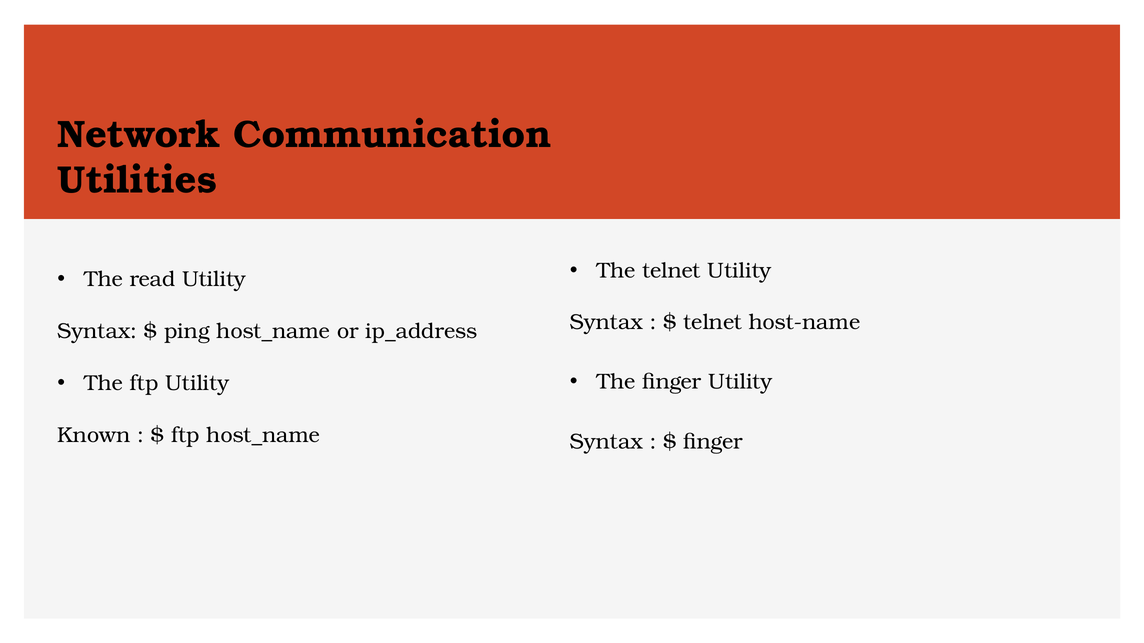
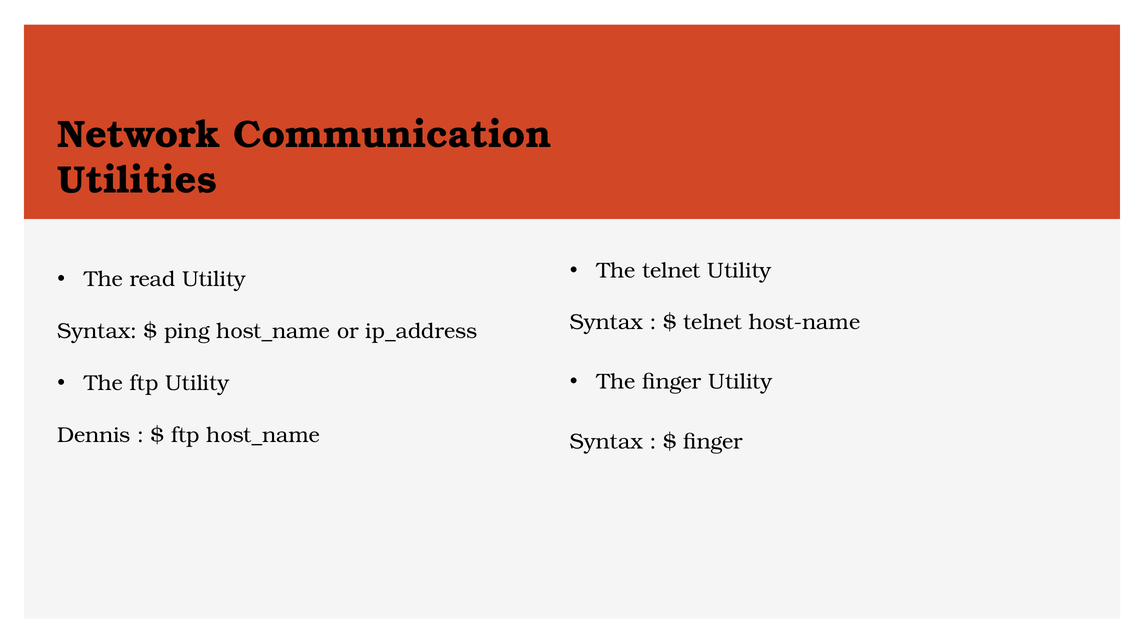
Known: Known -> Dennis
